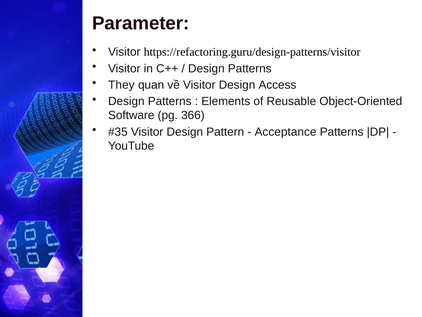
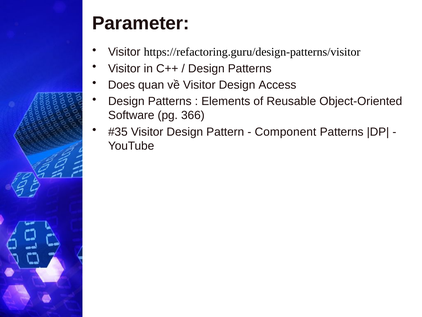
They: They -> Does
Acceptance: Acceptance -> Component
